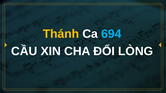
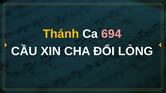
694 colour: light blue -> pink
